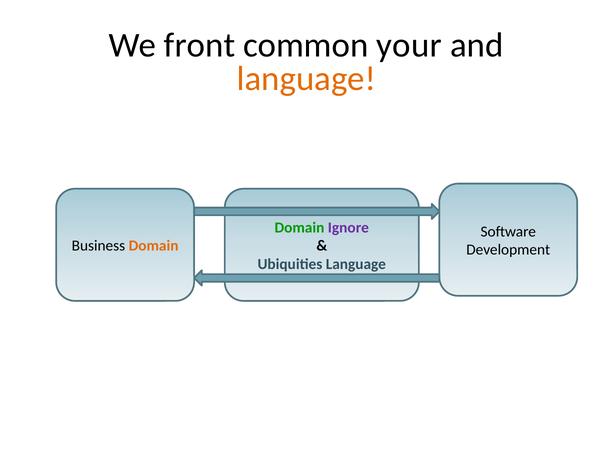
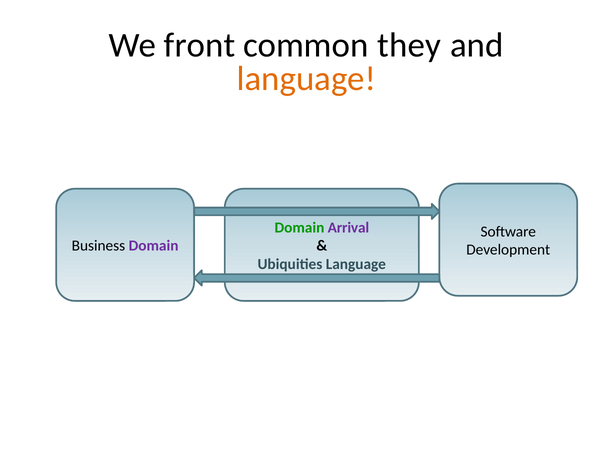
your: your -> they
Ignore: Ignore -> Arrival
Domain at (154, 246) colour: orange -> purple
